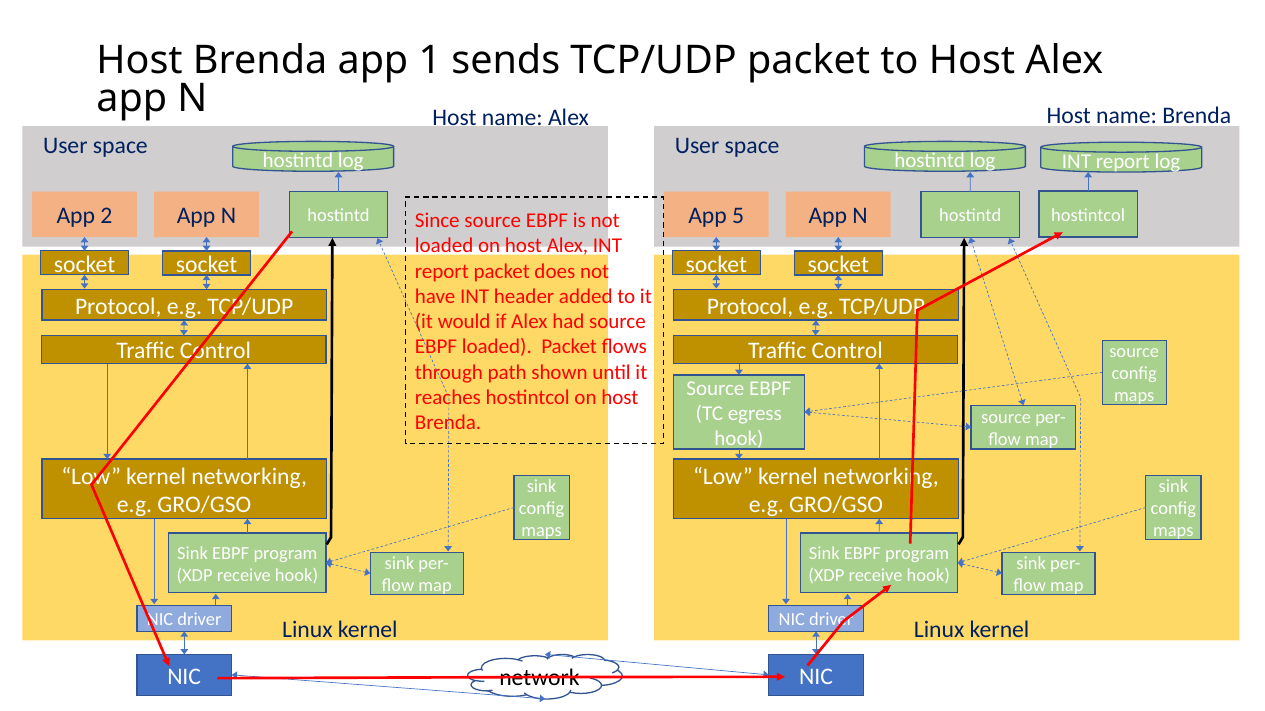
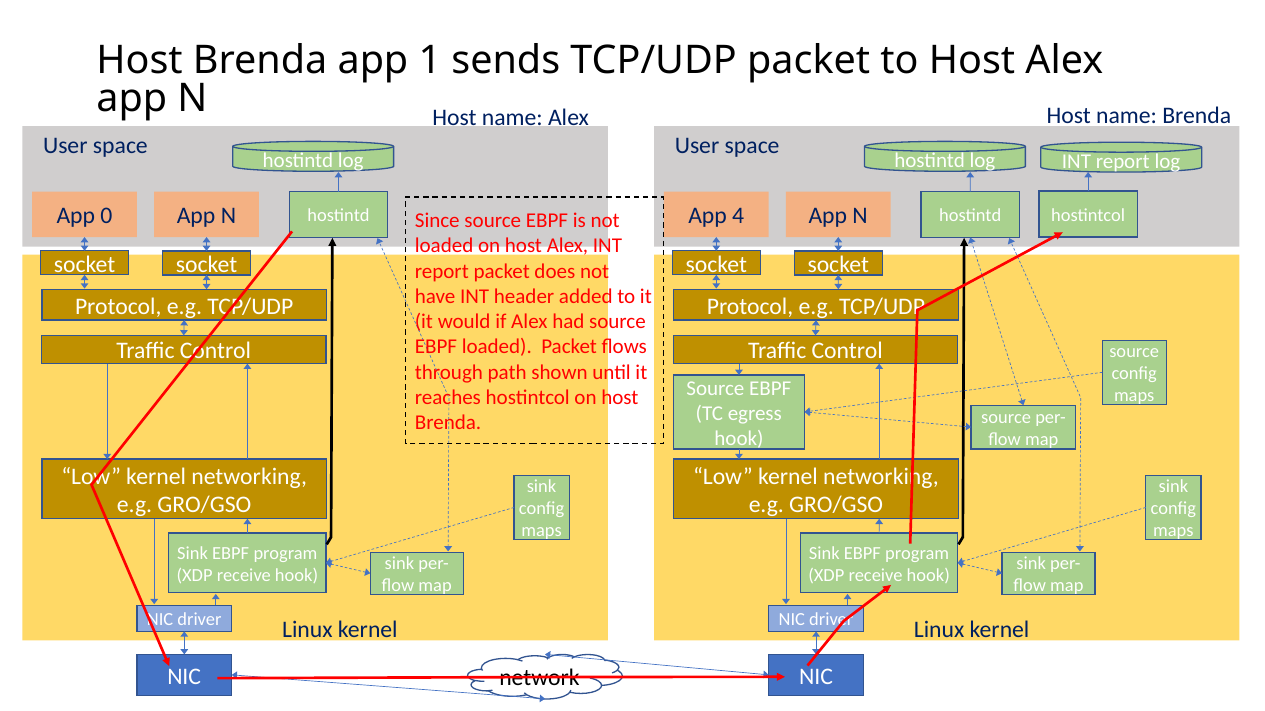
2: 2 -> 0
5: 5 -> 4
